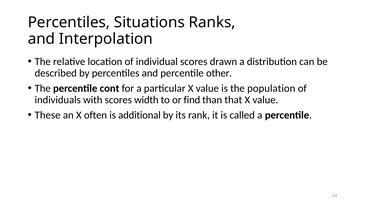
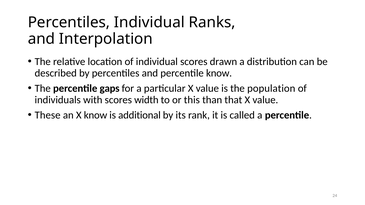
Percentiles Situations: Situations -> Individual
percentile other: other -> know
cont: cont -> gaps
find: find -> this
X often: often -> know
